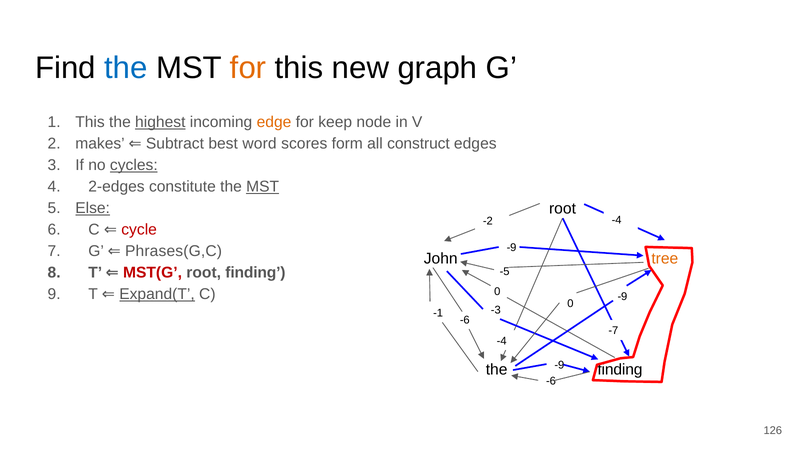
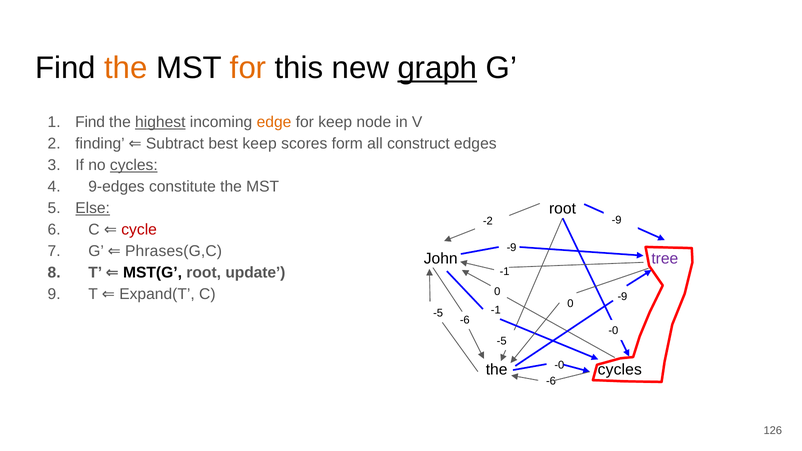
the at (126, 68) colour: blue -> orange
graph underline: none -> present
This at (90, 122): This -> Find
makes: makes -> finding
best word: word -> keep
2-edges: 2-edges -> 9-edges
MST at (263, 187) underline: present -> none
-2 -4: -4 -> -9
tree colour: orange -> purple
MST(G colour: red -> black
root finding: finding -> update
-5 at (505, 271): -5 -> -1
Expand(T underline: present -> none
-3 at (496, 310): -3 -> -1
-1 at (438, 313): -1 -> -5
-7 at (613, 331): -7 -> -0
-4 at (502, 341): -4 -> -5
-9 at (559, 365): -9 -> -0
finding at (620, 370): finding -> cycles
